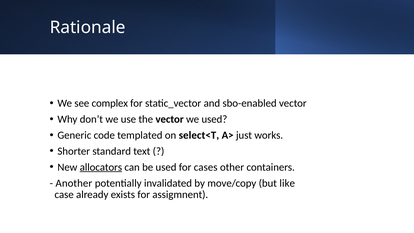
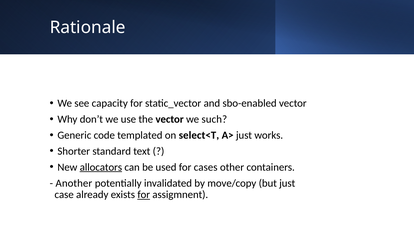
complex: complex -> capacity
we used: used -> such
but like: like -> just
for at (144, 195) underline: none -> present
